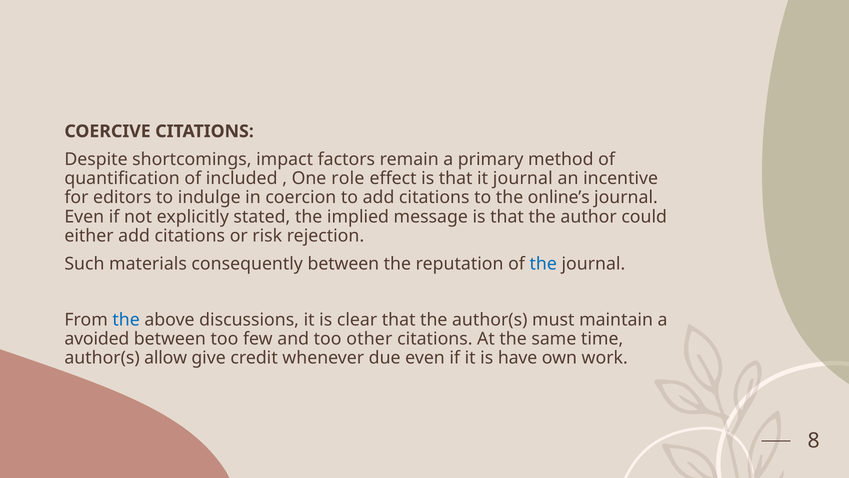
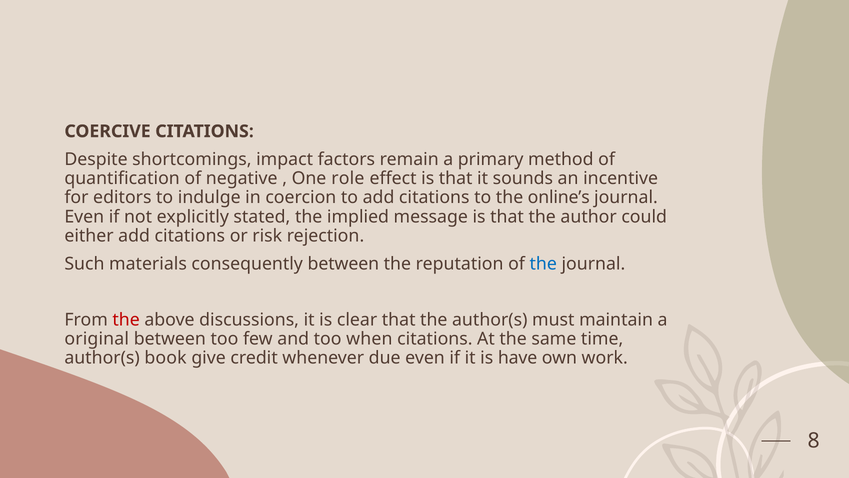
included: included -> negative
it journal: journal -> sounds
the at (126, 319) colour: blue -> red
avoided: avoided -> original
other: other -> when
allow: allow -> book
